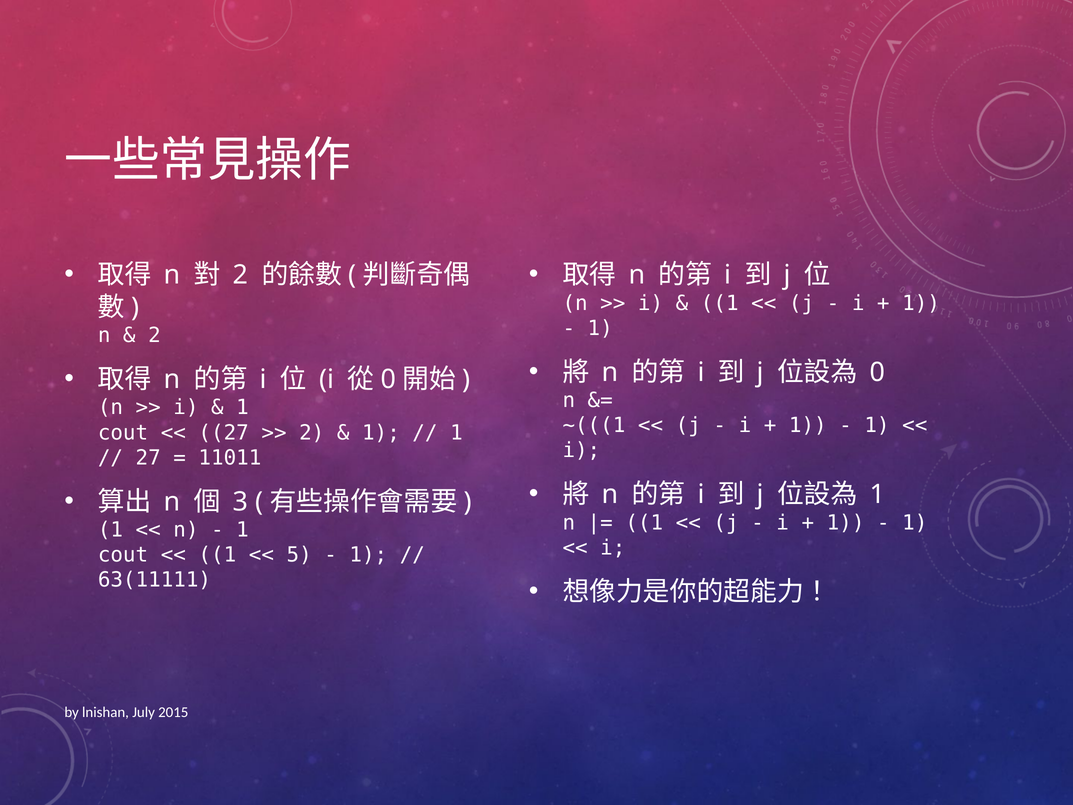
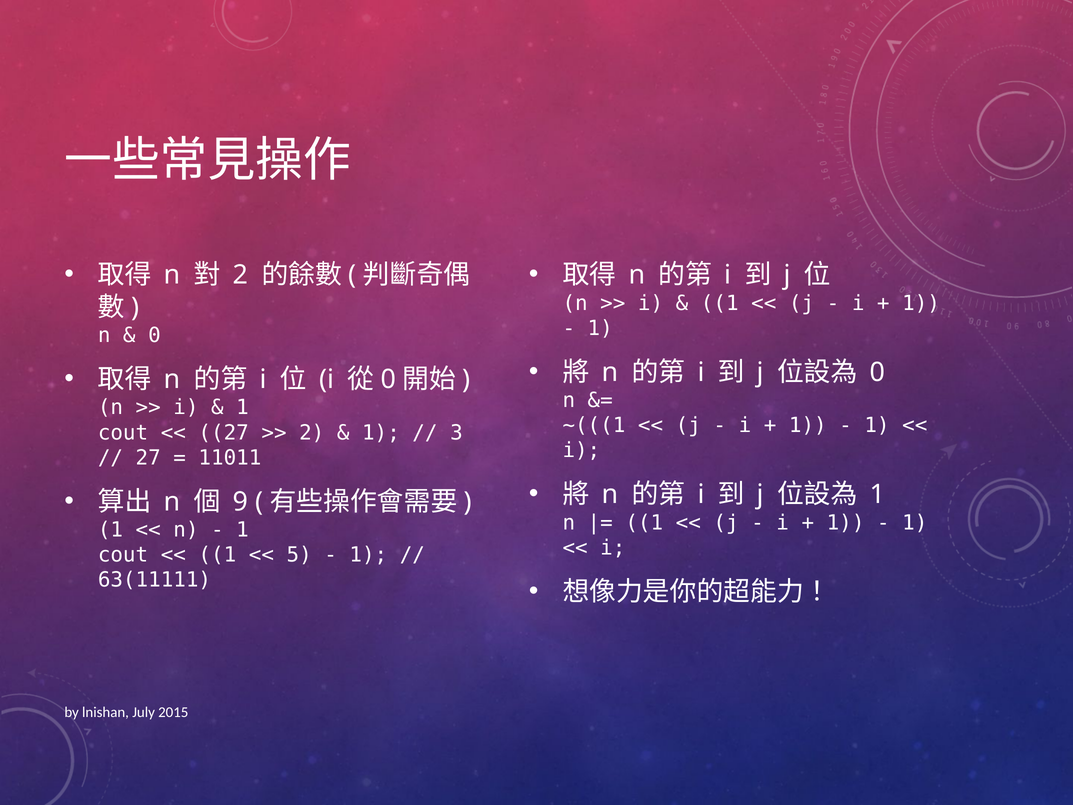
2 at (154, 335): 2 -> 0
1 at (456, 432): 1 -> 3
3: 3 -> 9
